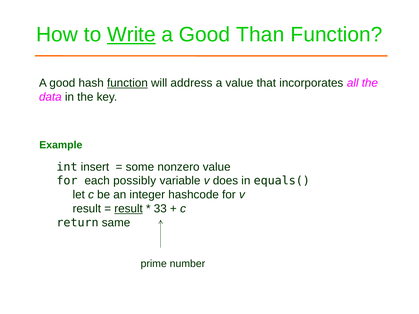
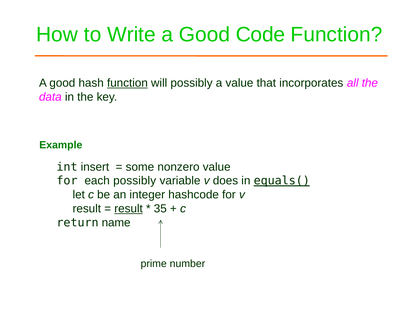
Write underline: present -> none
Than: Than -> Code
will address: address -> possibly
equals( underline: none -> present
33: 33 -> 35
same: same -> name
